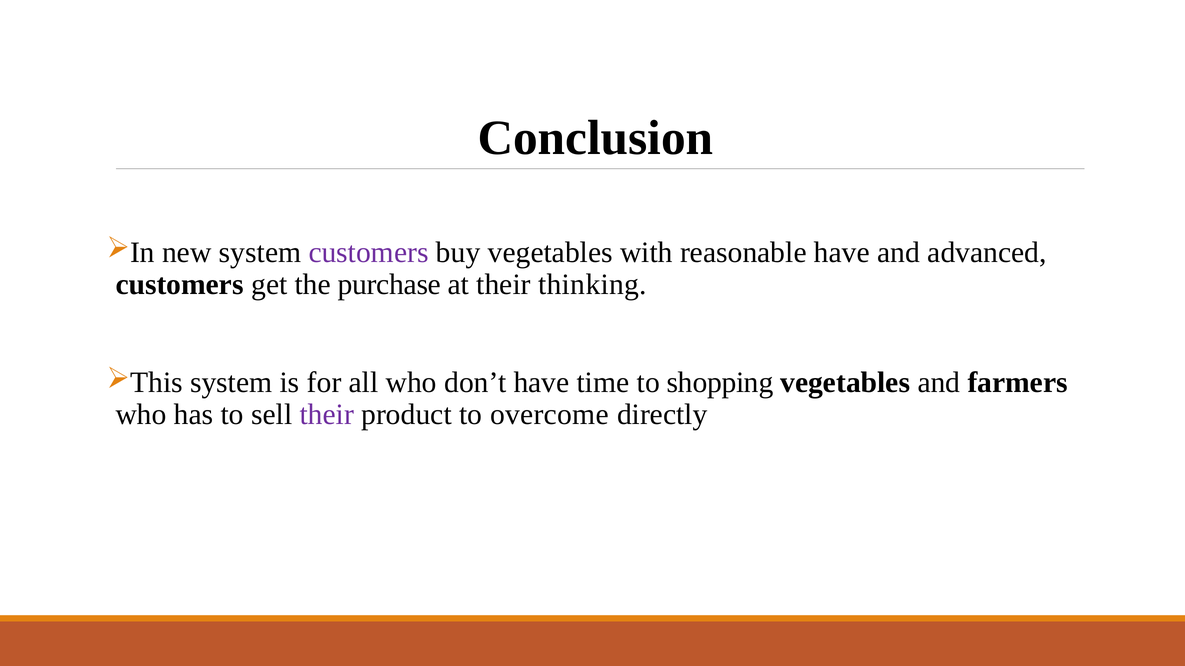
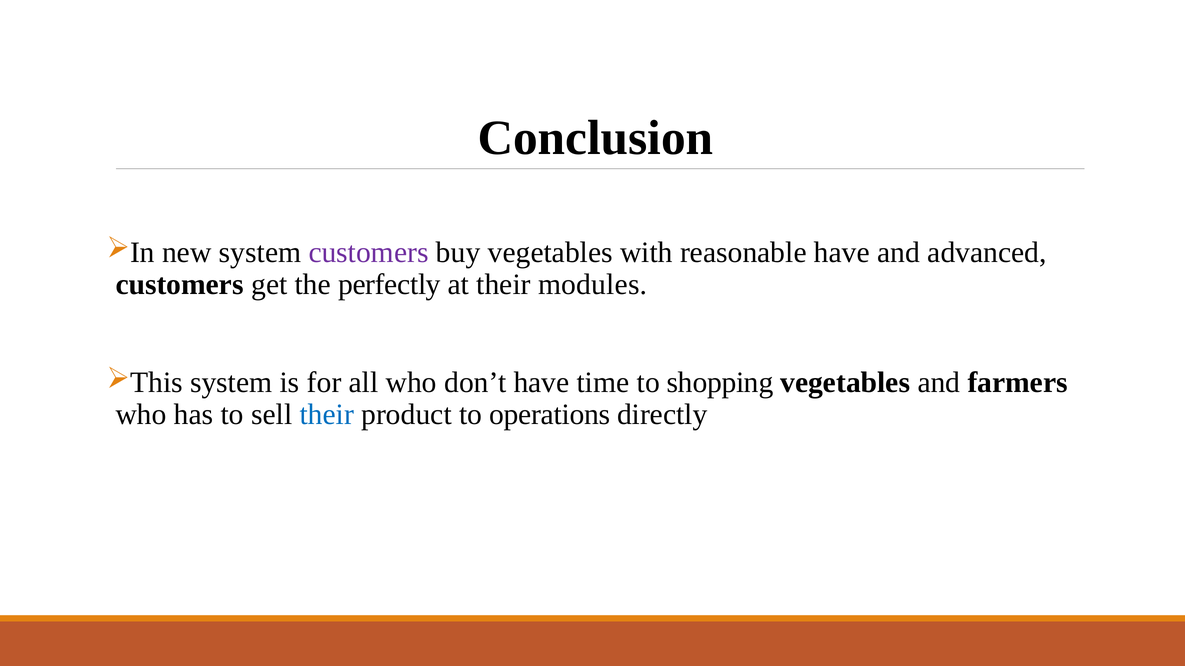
purchase: purchase -> perfectly
thinking: thinking -> modules
their at (327, 415) colour: purple -> blue
overcome: overcome -> operations
